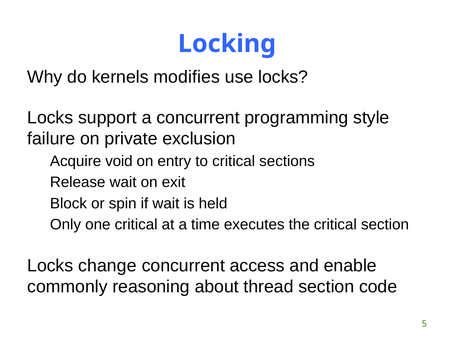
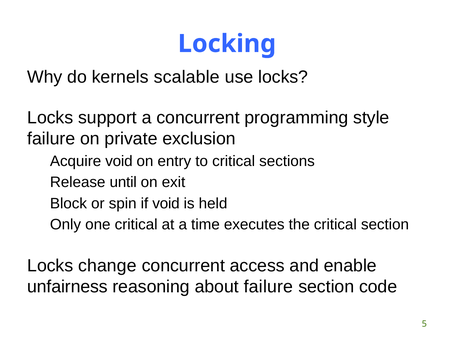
modifies: modifies -> scalable
Release wait: wait -> until
if wait: wait -> void
commonly: commonly -> unfairness
about thread: thread -> failure
